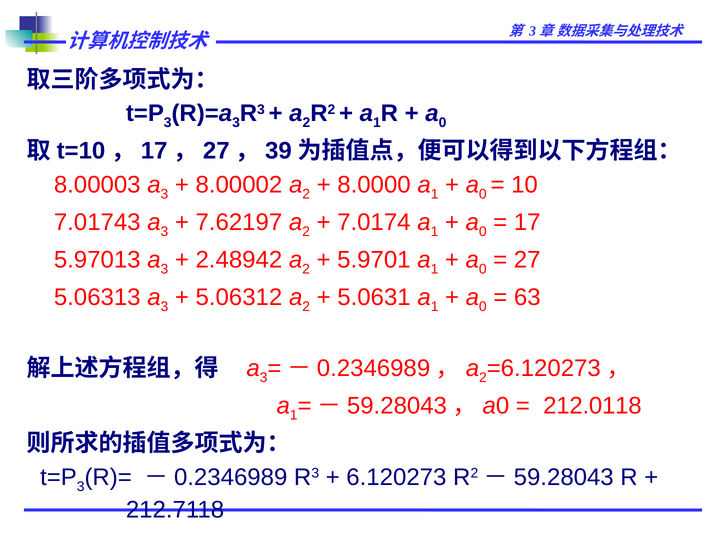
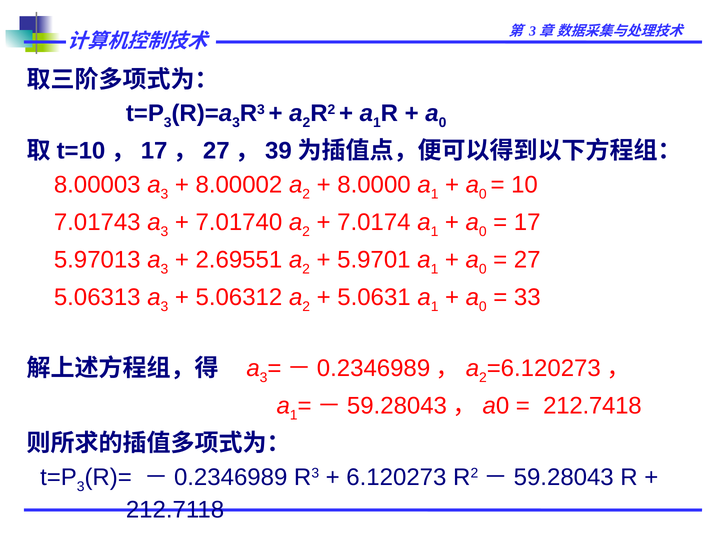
7.62197: 7.62197 -> 7.01740
2.48942: 2.48942 -> 2.69551
63: 63 -> 33
212.0118: 212.0118 -> 212.7418
